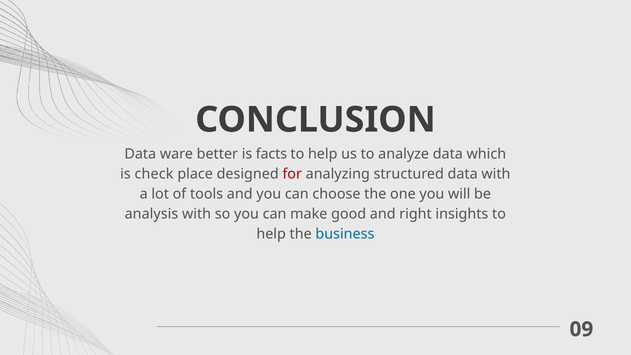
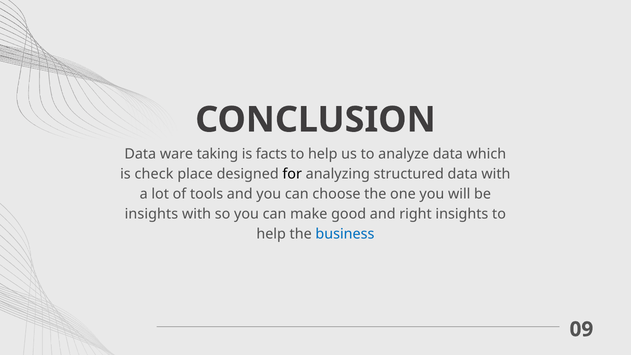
better: better -> taking
for colour: red -> black
analysis at (151, 214): analysis -> insights
